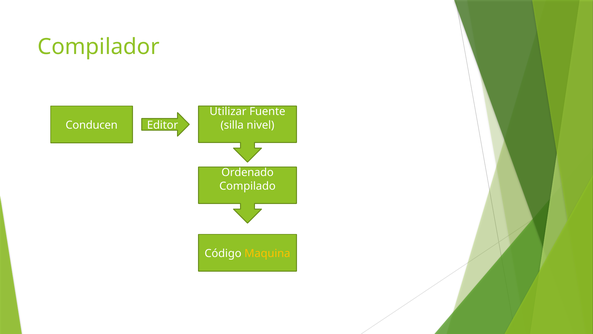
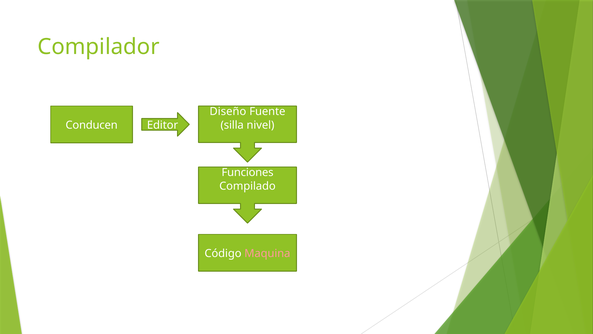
Utilizar: Utilizar -> Diseño
Ordenado: Ordenado -> Funciones
Maquina colour: yellow -> pink
